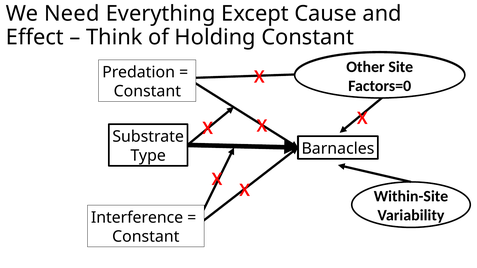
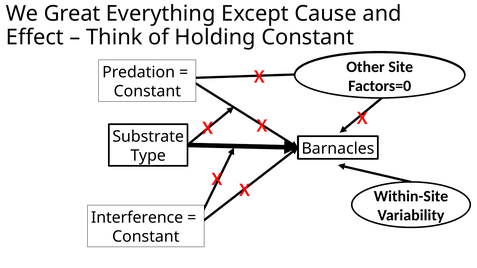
Need: Need -> Great
